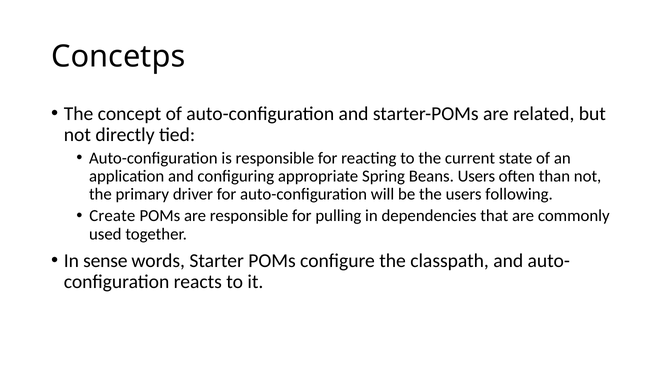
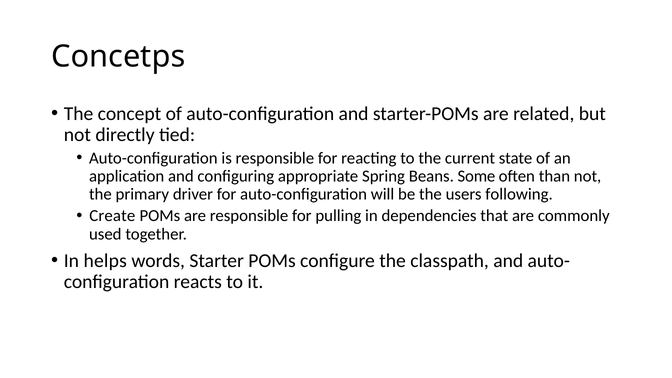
Beans Users: Users -> Some
sense: sense -> helps
